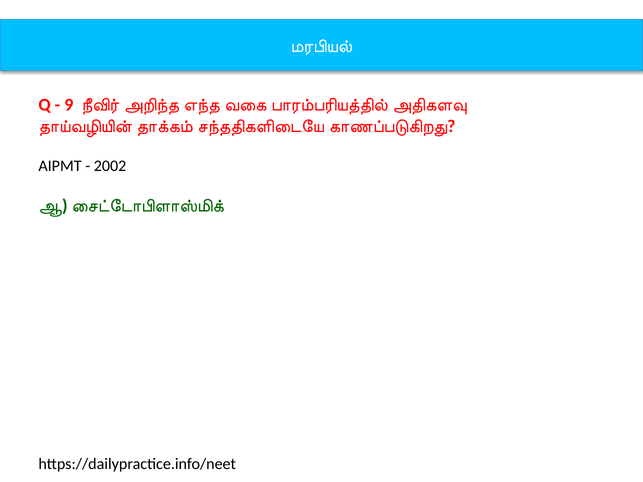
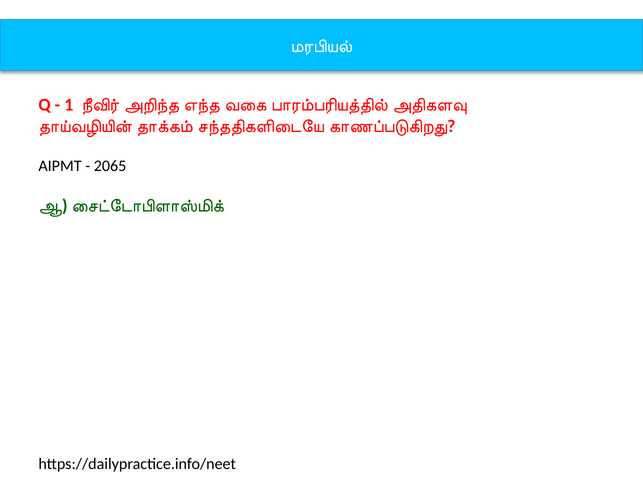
9: 9 -> 1
2002: 2002 -> 2065
